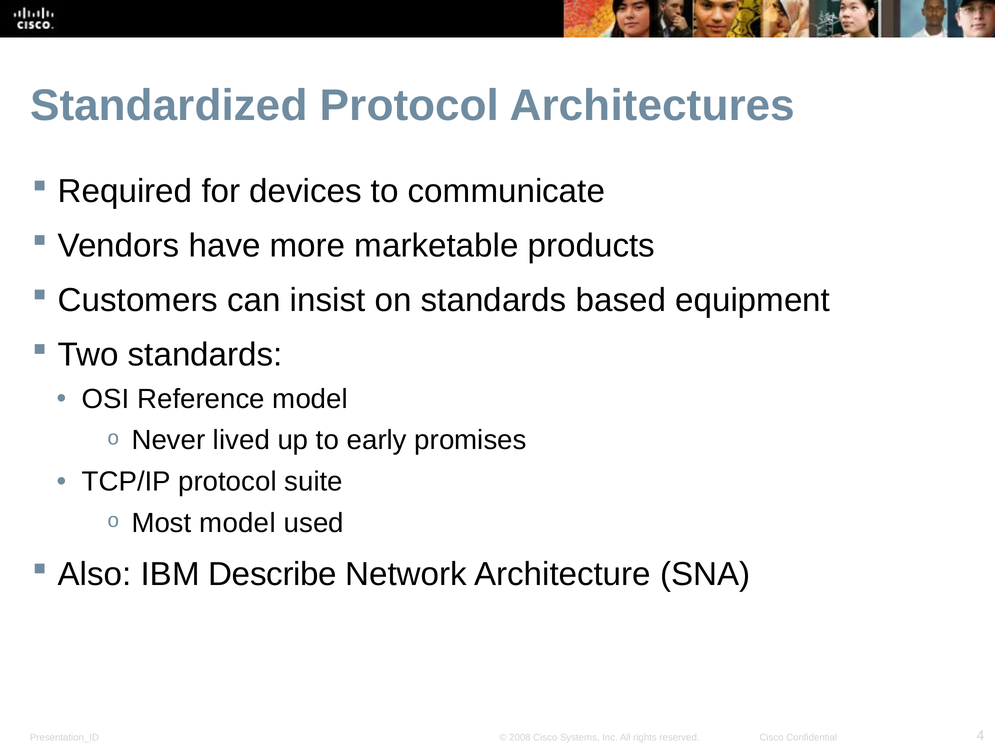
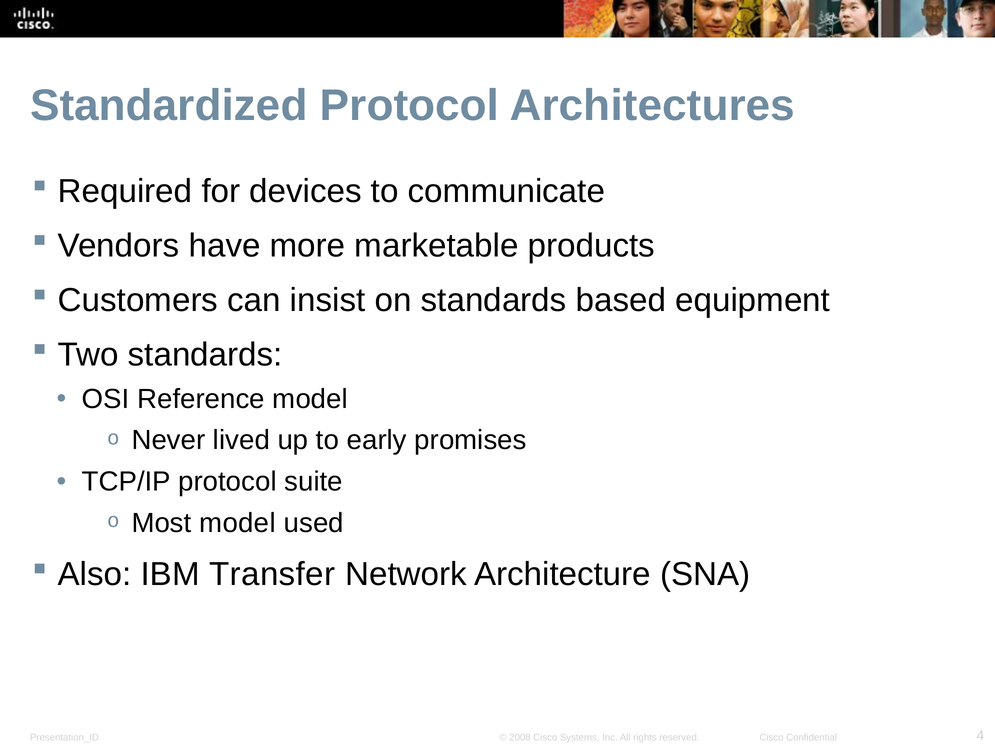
Describe: Describe -> Transfer
